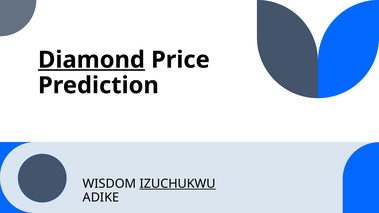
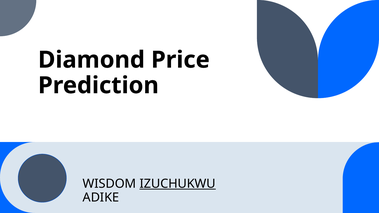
Diamond underline: present -> none
